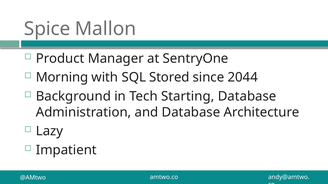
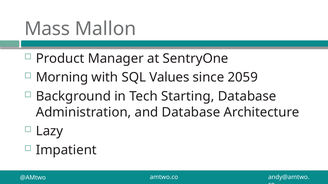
Spice: Spice -> Mass
Stored: Stored -> Values
2044: 2044 -> 2059
